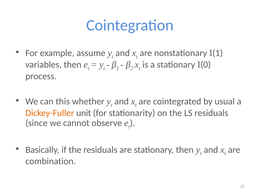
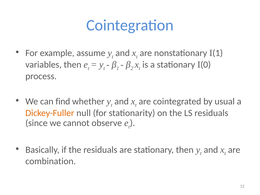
this: this -> find
unit: unit -> null
